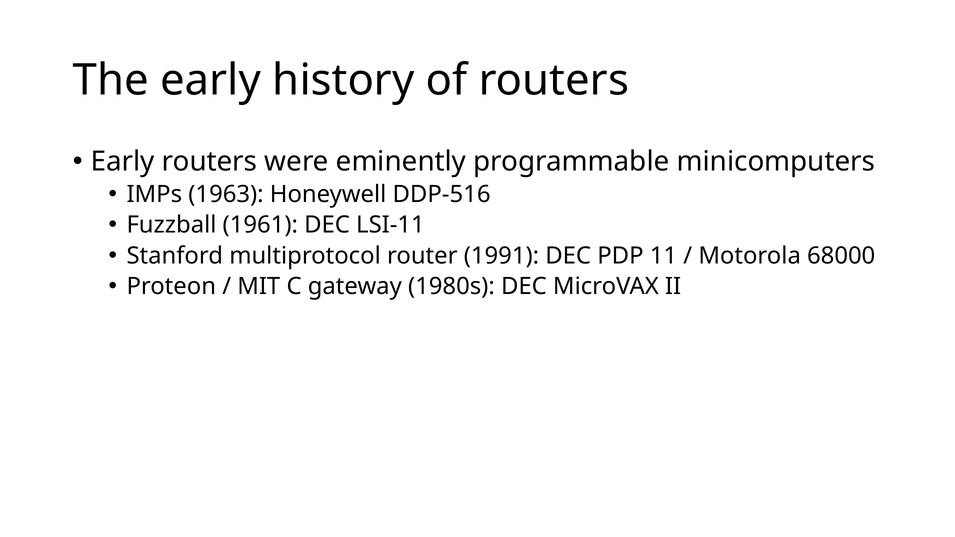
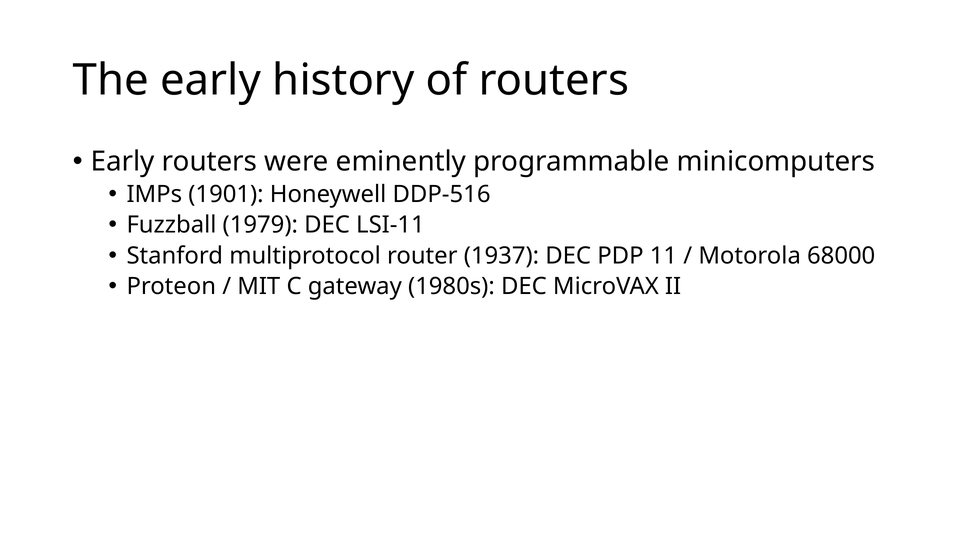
1963: 1963 -> 1901
1961: 1961 -> 1979
1991: 1991 -> 1937
